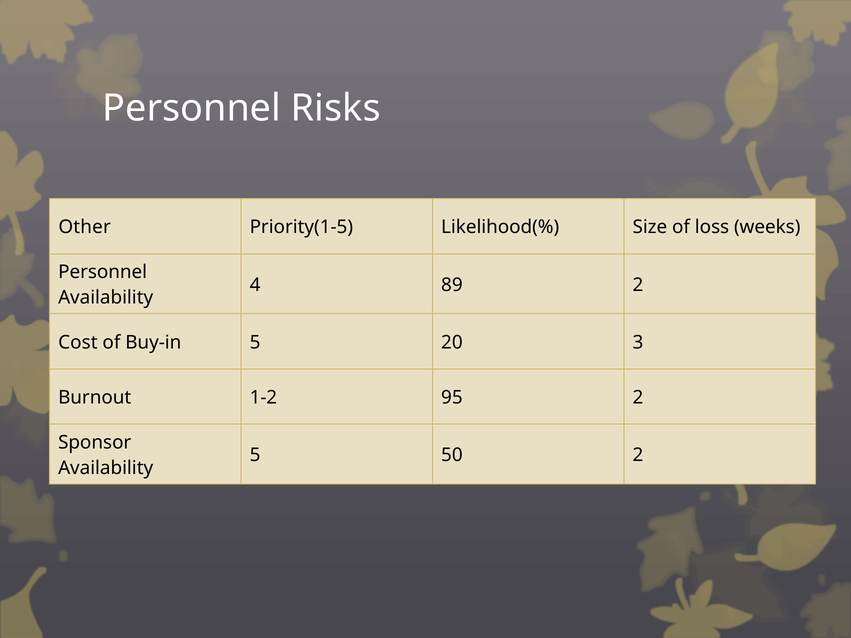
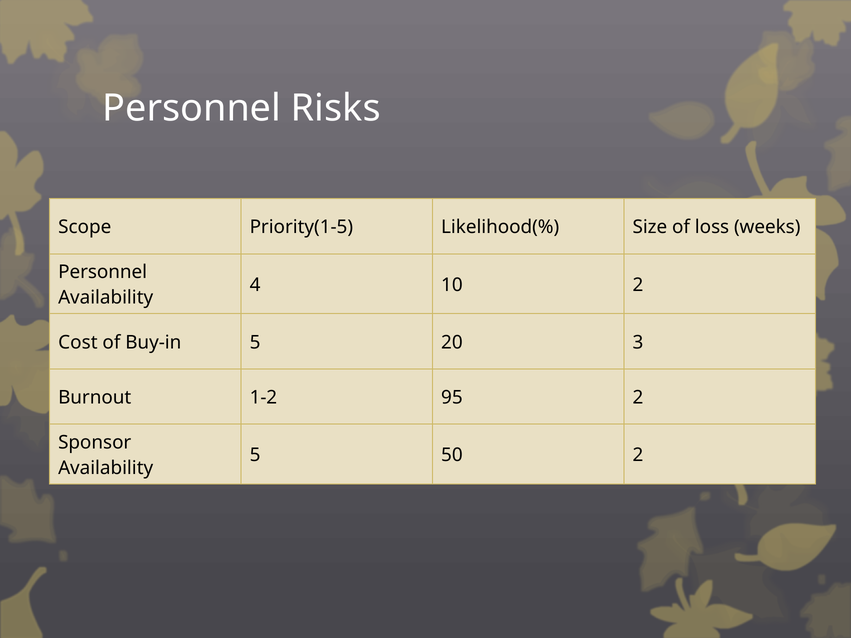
Other: Other -> Scope
89: 89 -> 10
